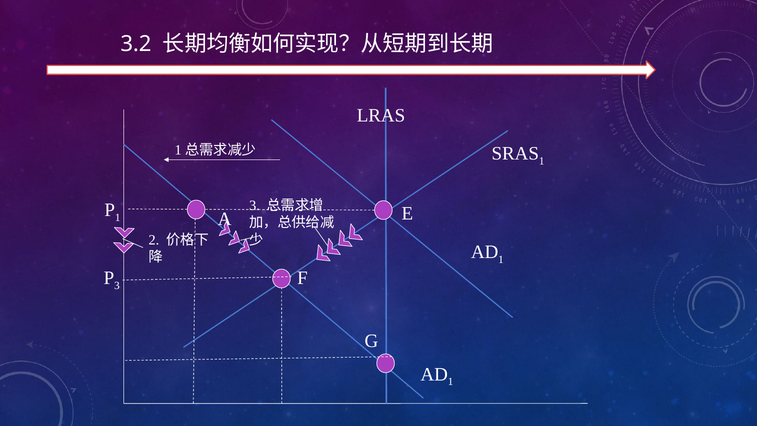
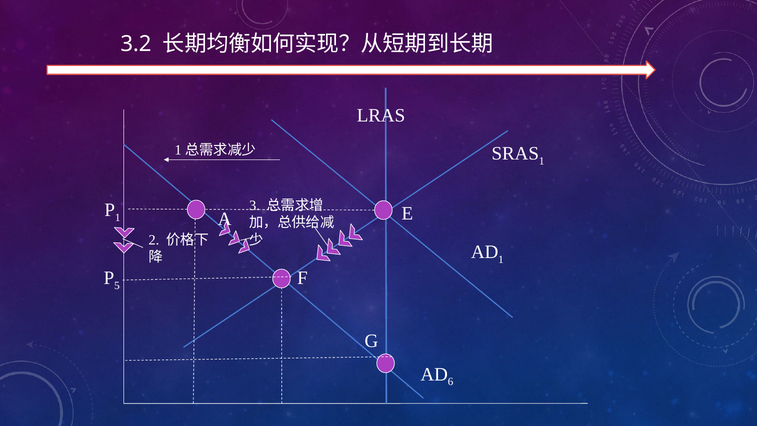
3 at (117, 285): 3 -> 5
1 at (451, 382): 1 -> 6
